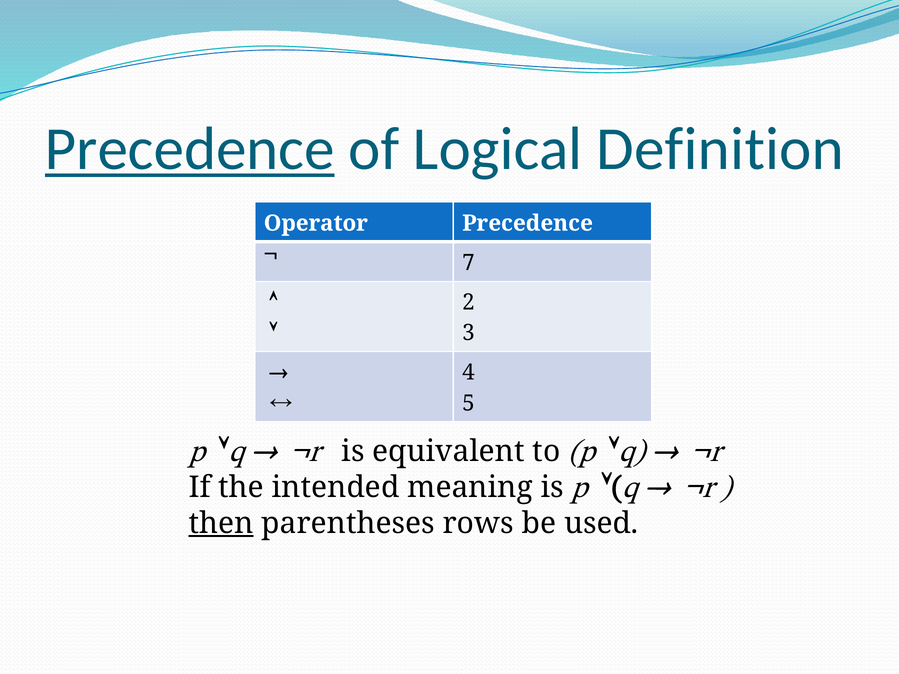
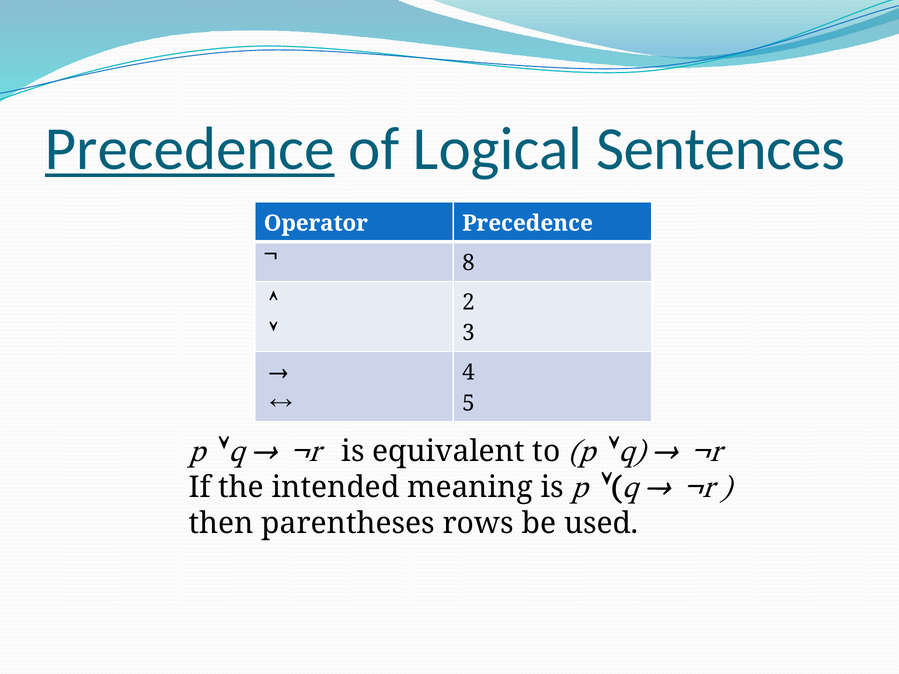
Definition: Definition -> Sentences
7: 7 -> 8
then underline: present -> none
